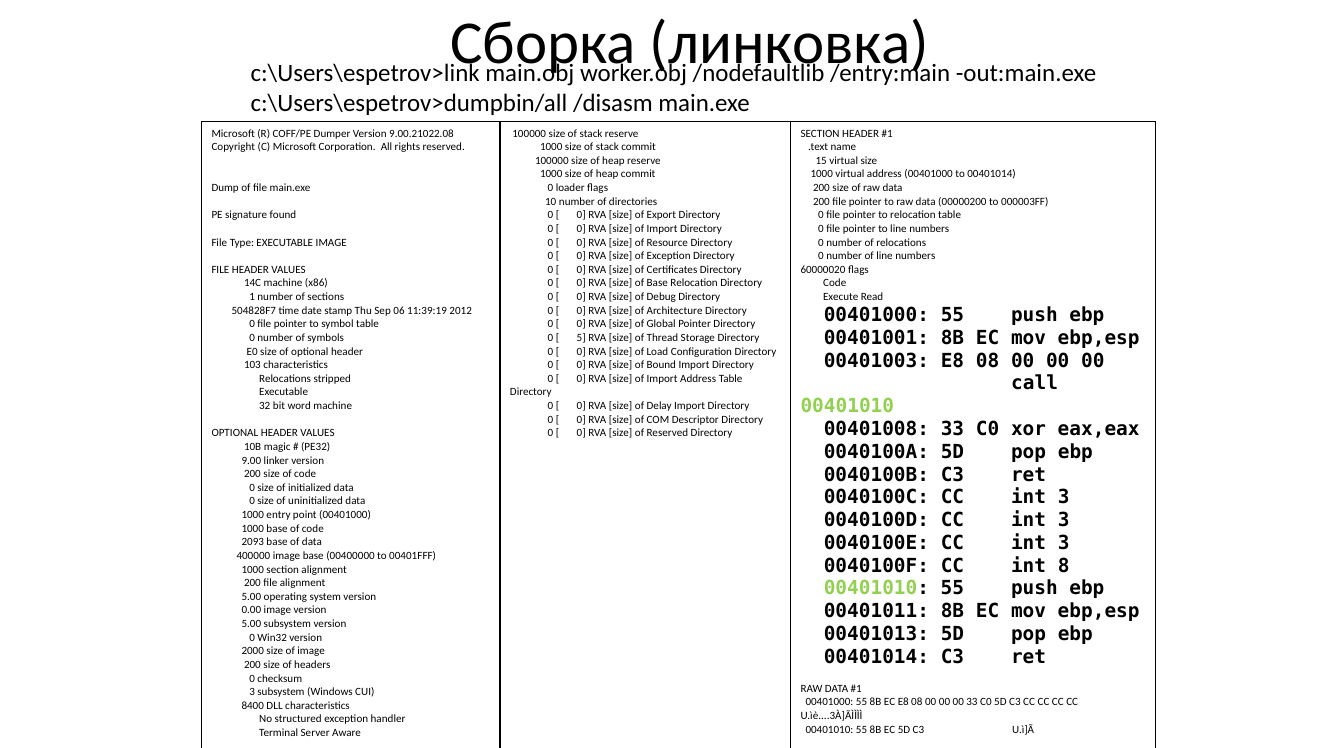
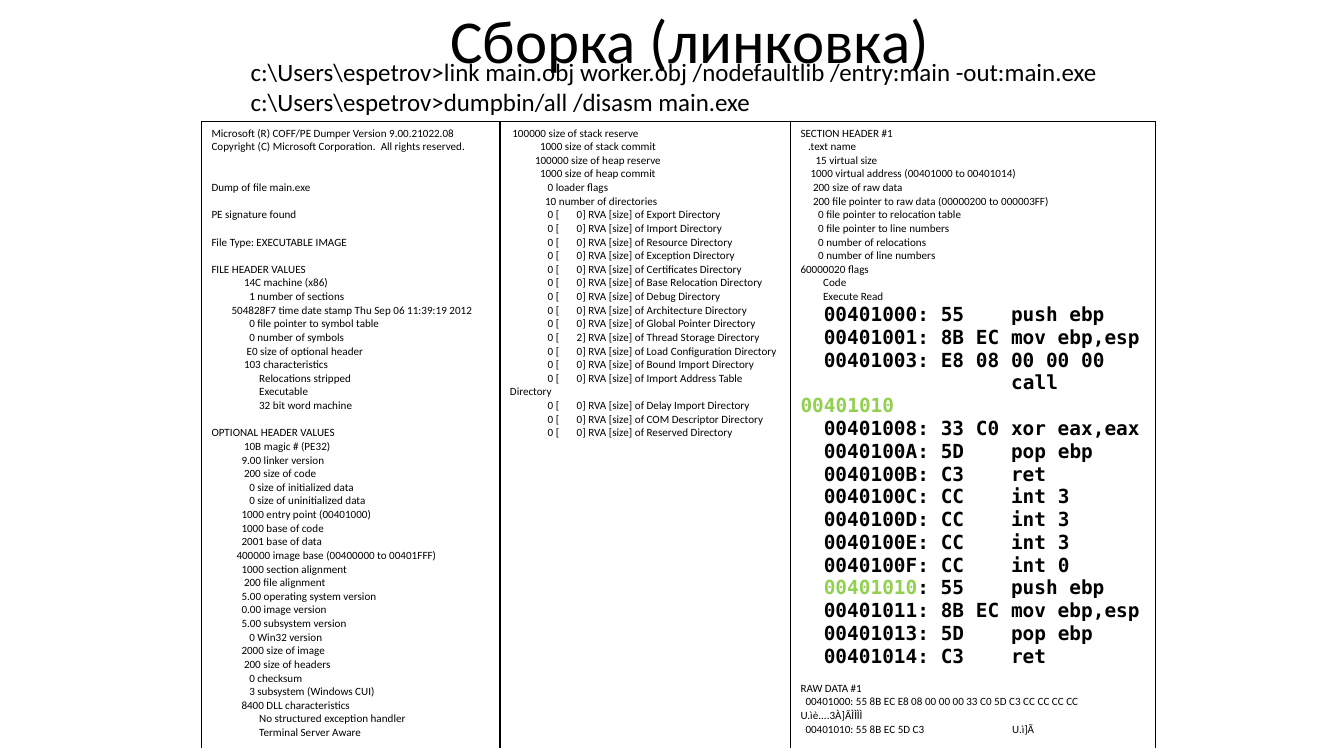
5: 5 -> 2
2093: 2093 -> 2001
int 8: 8 -> 0
